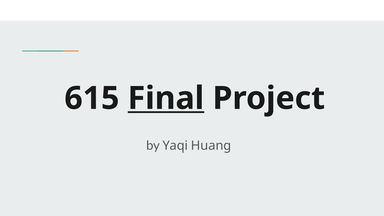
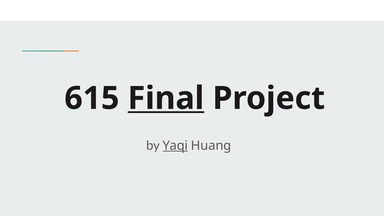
Yaqi underline: none -> present
